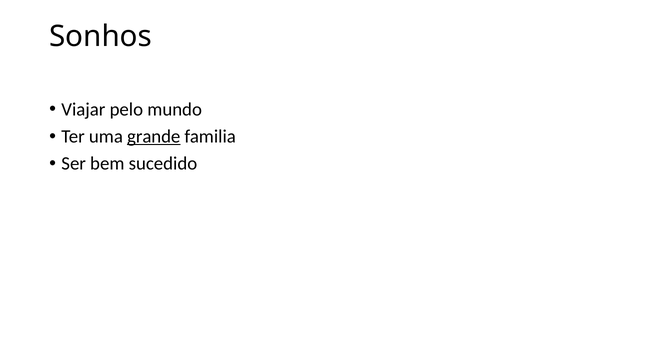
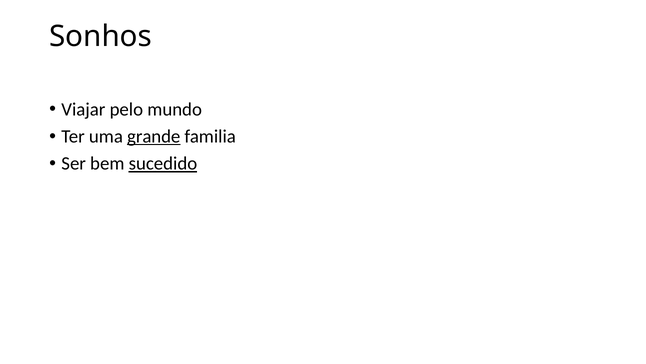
sucedido underline: none -> present
